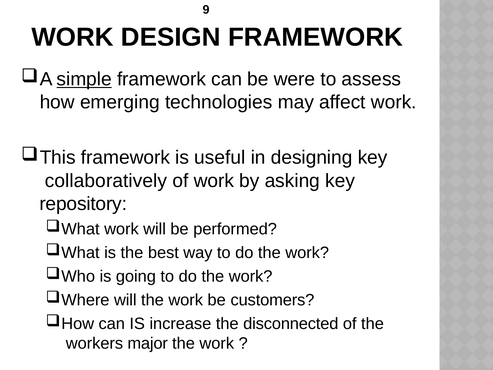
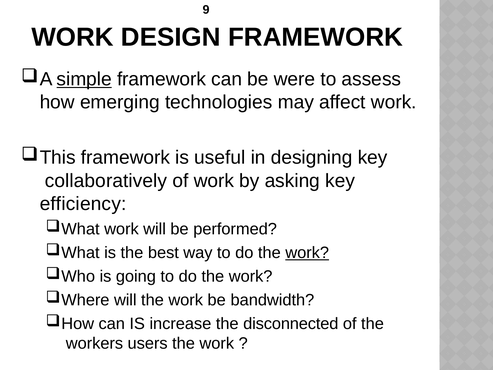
repository: repository -> efficiency
work at (307, 253) underline: none -> present
customers: customers -> bandwidth
major: major -> users
